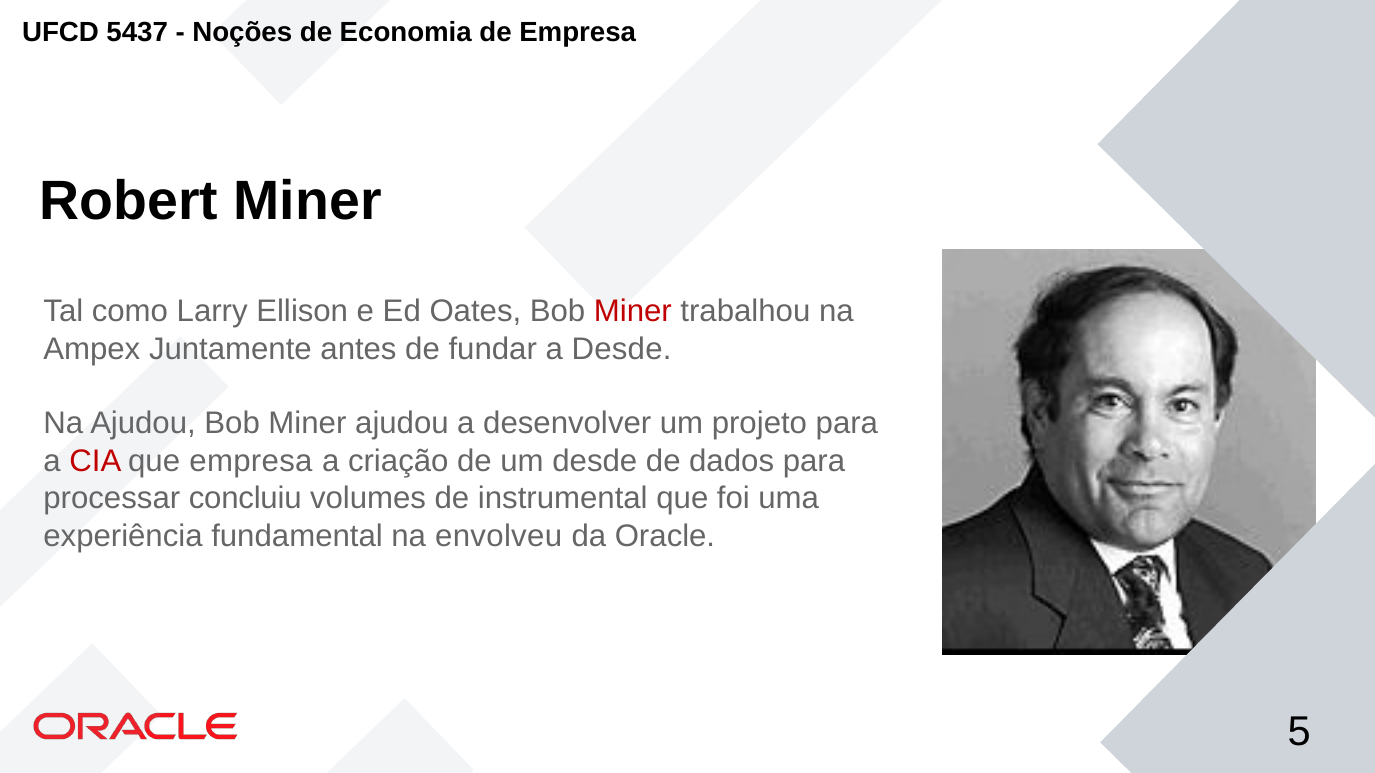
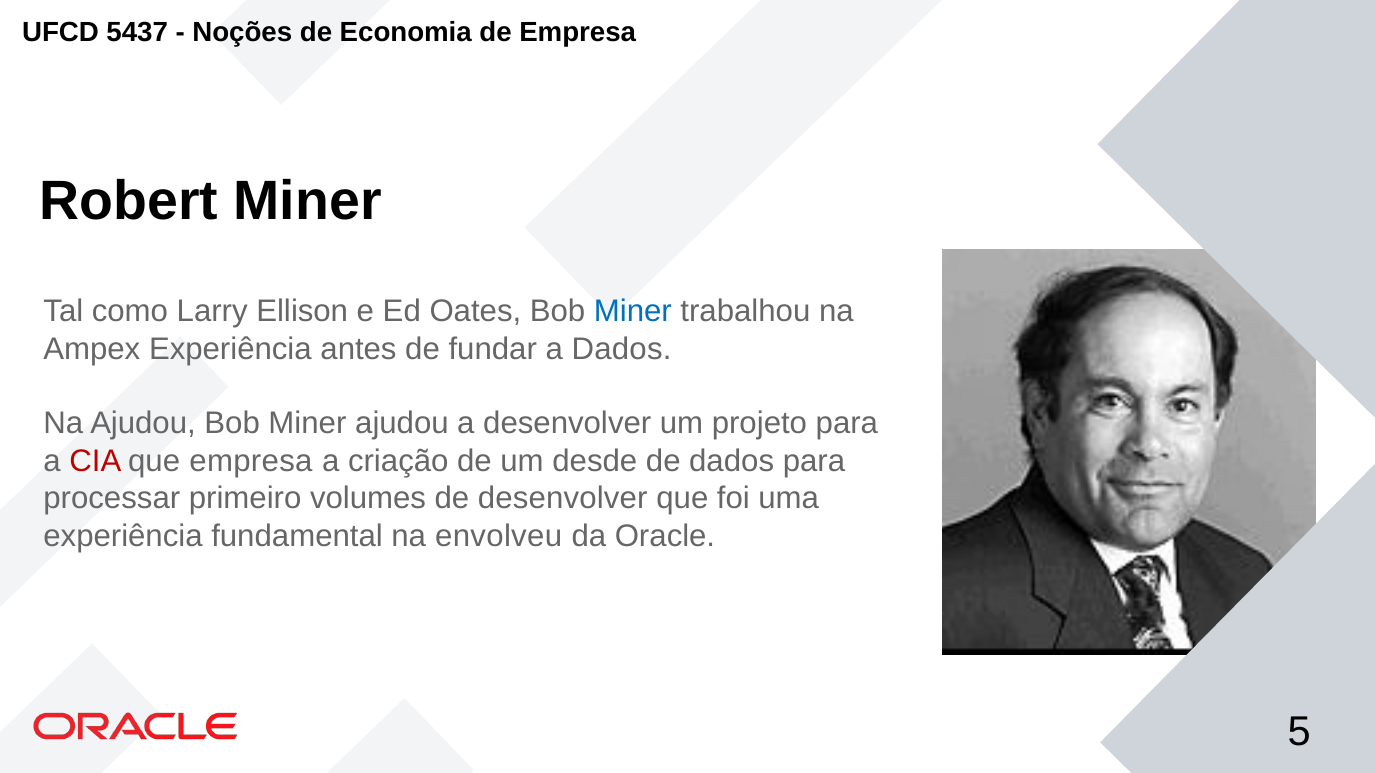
Miner at (633, 312) colour: red -> blue
Ampex Juntamente: Juntamente -> Experiência
a Desde: Desde -> Dados
concluiu: concluiu -> primeiro
de instrumental: instrumental -> desenvolver
